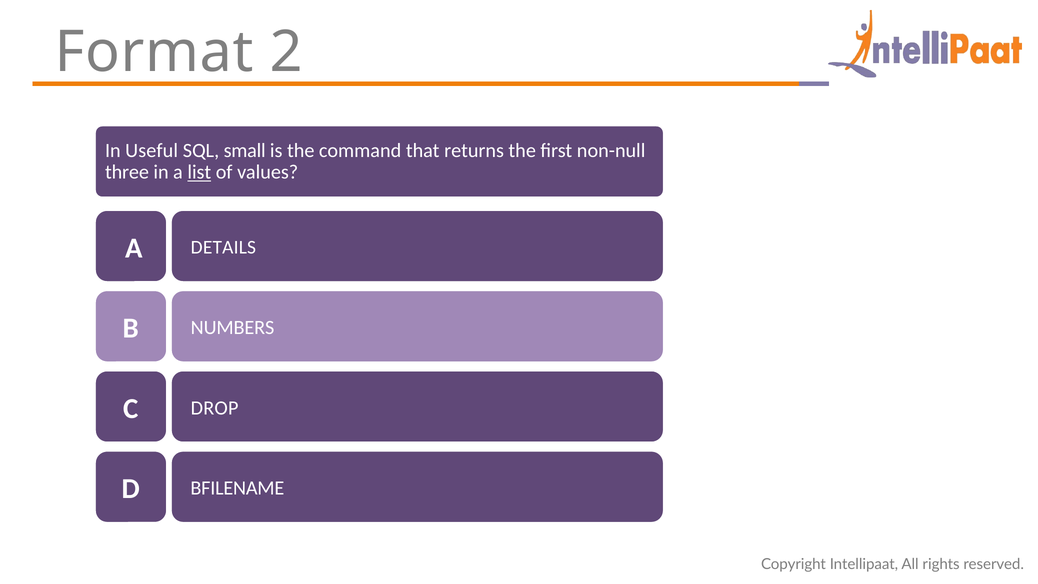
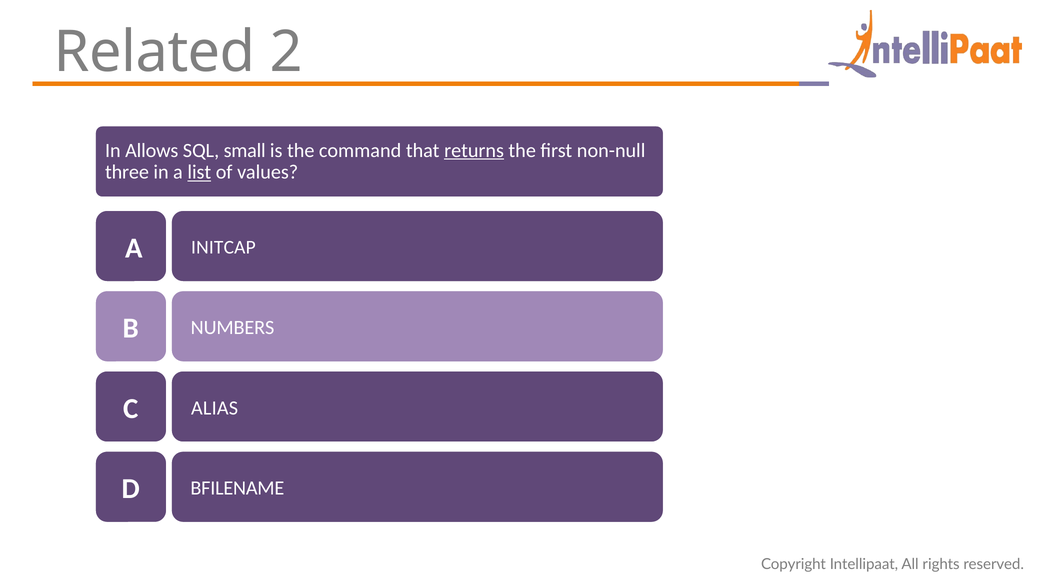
Format: Format -> Related
Useful: Useful -> Allows
returns underline: none -> present
DETAILS: DETAILS -> INITCAP
DROP: DROP -> ALIAS
